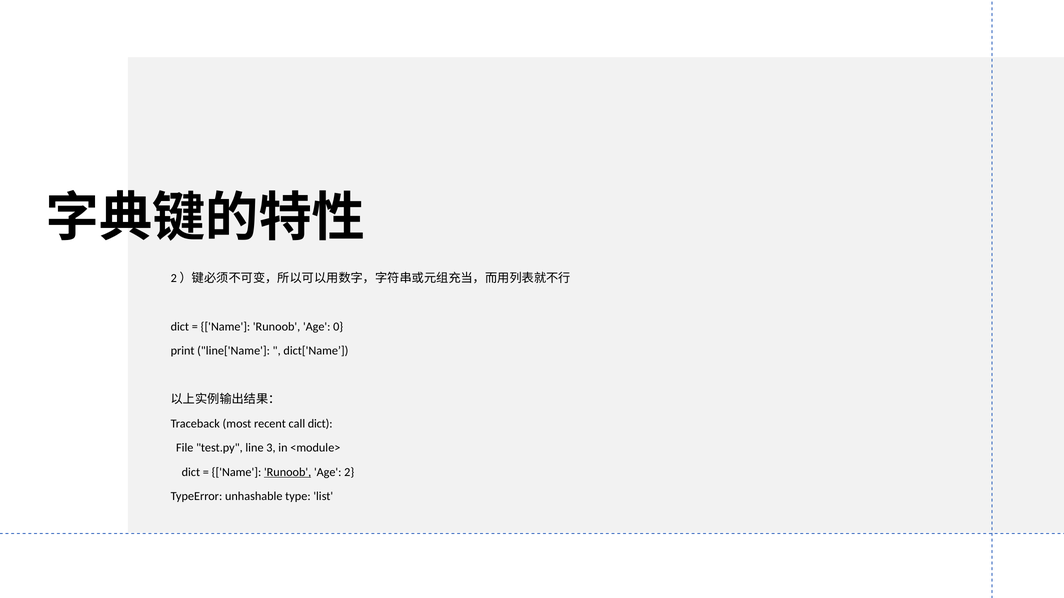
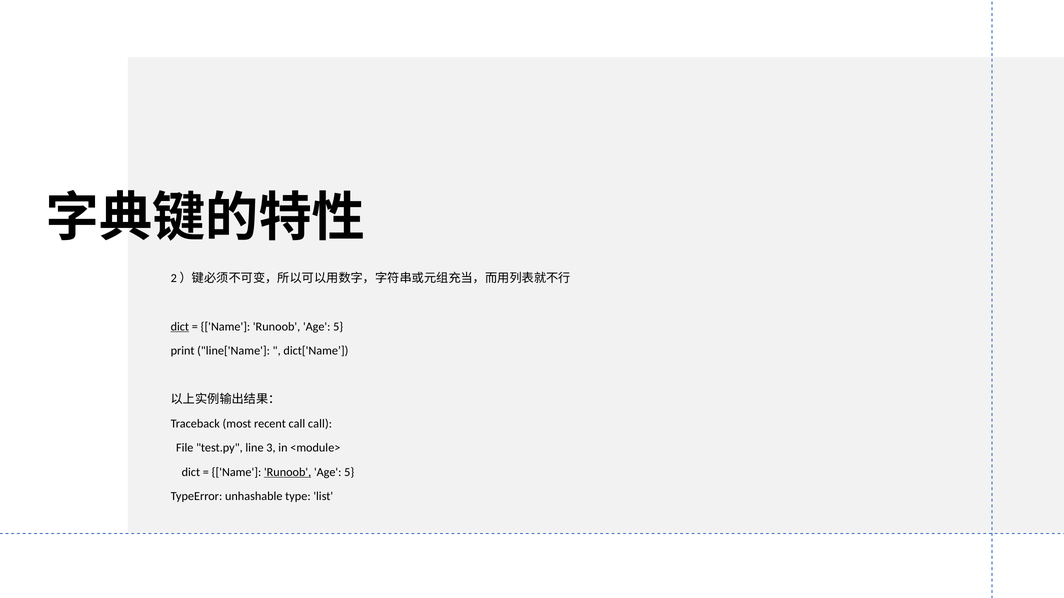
dict at (180, 327) underline: none -> present
0 at (338, 327): 0 -> 5
call dict: dict -> call
2 at (349, 473): 2 -> 5
